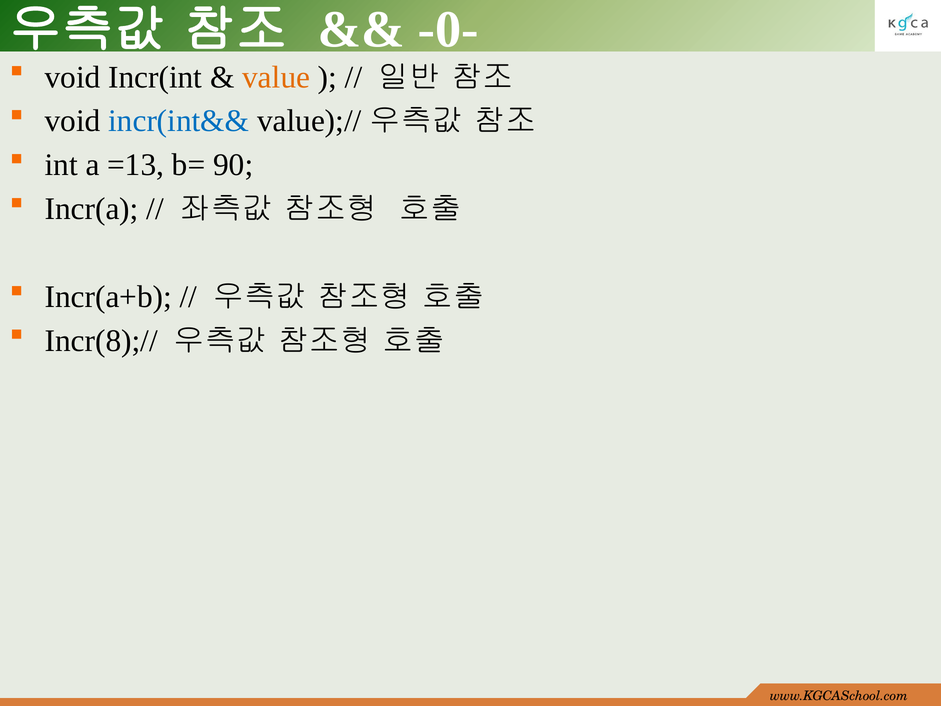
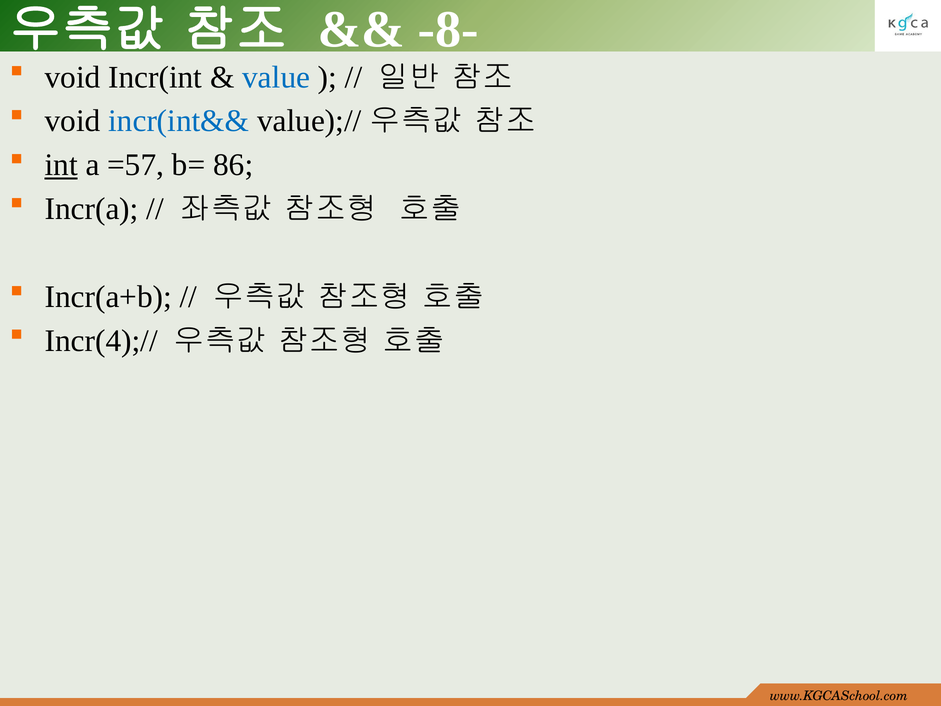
-0-: -0- -> -8-
value colour: orange -> blue
int underline: none -> present
=13: =13 -> =57
90: 90 -> 86
Incr(8);//: Incr(8);// -> Incr(4);//
